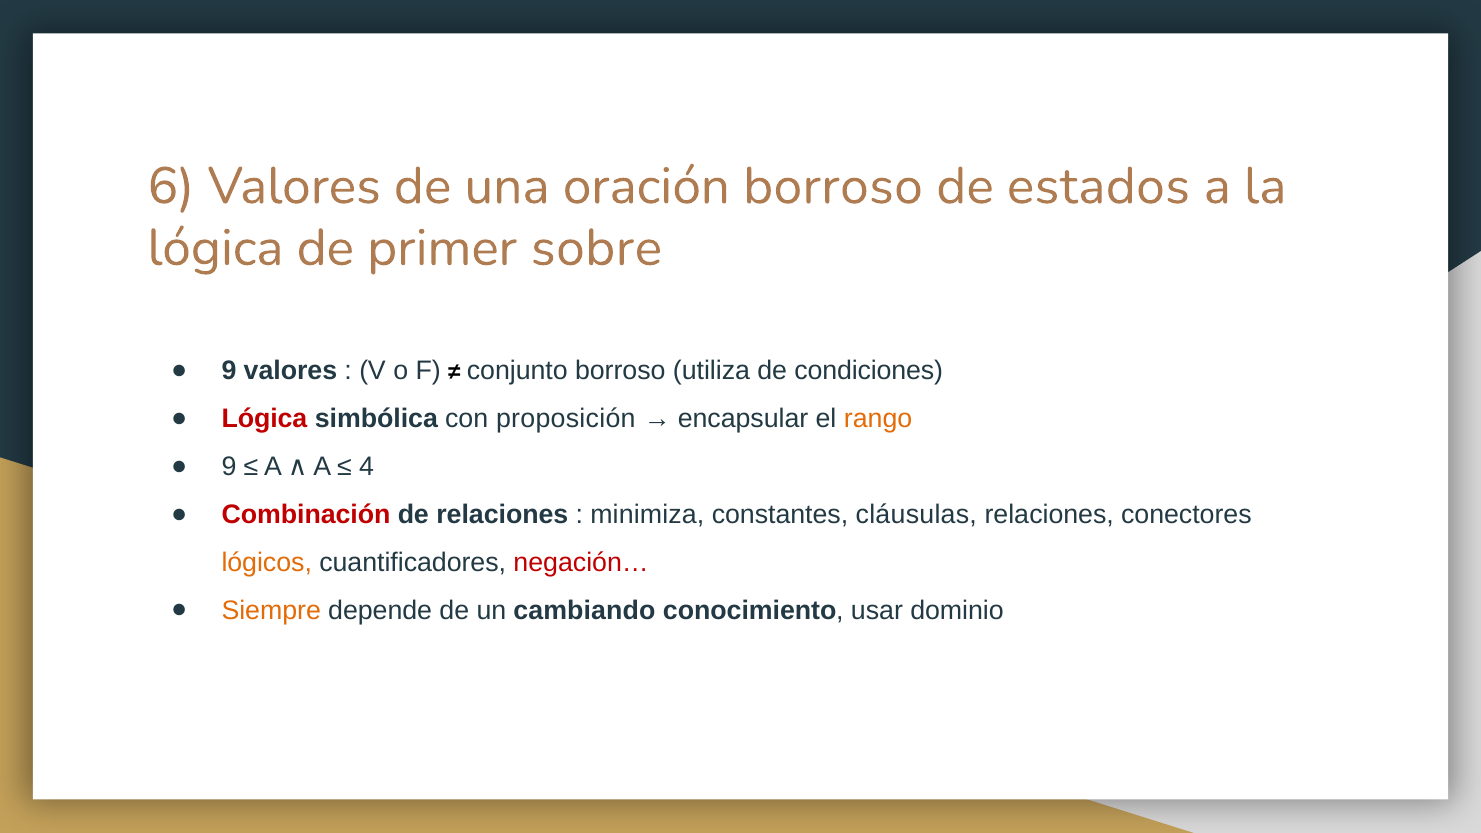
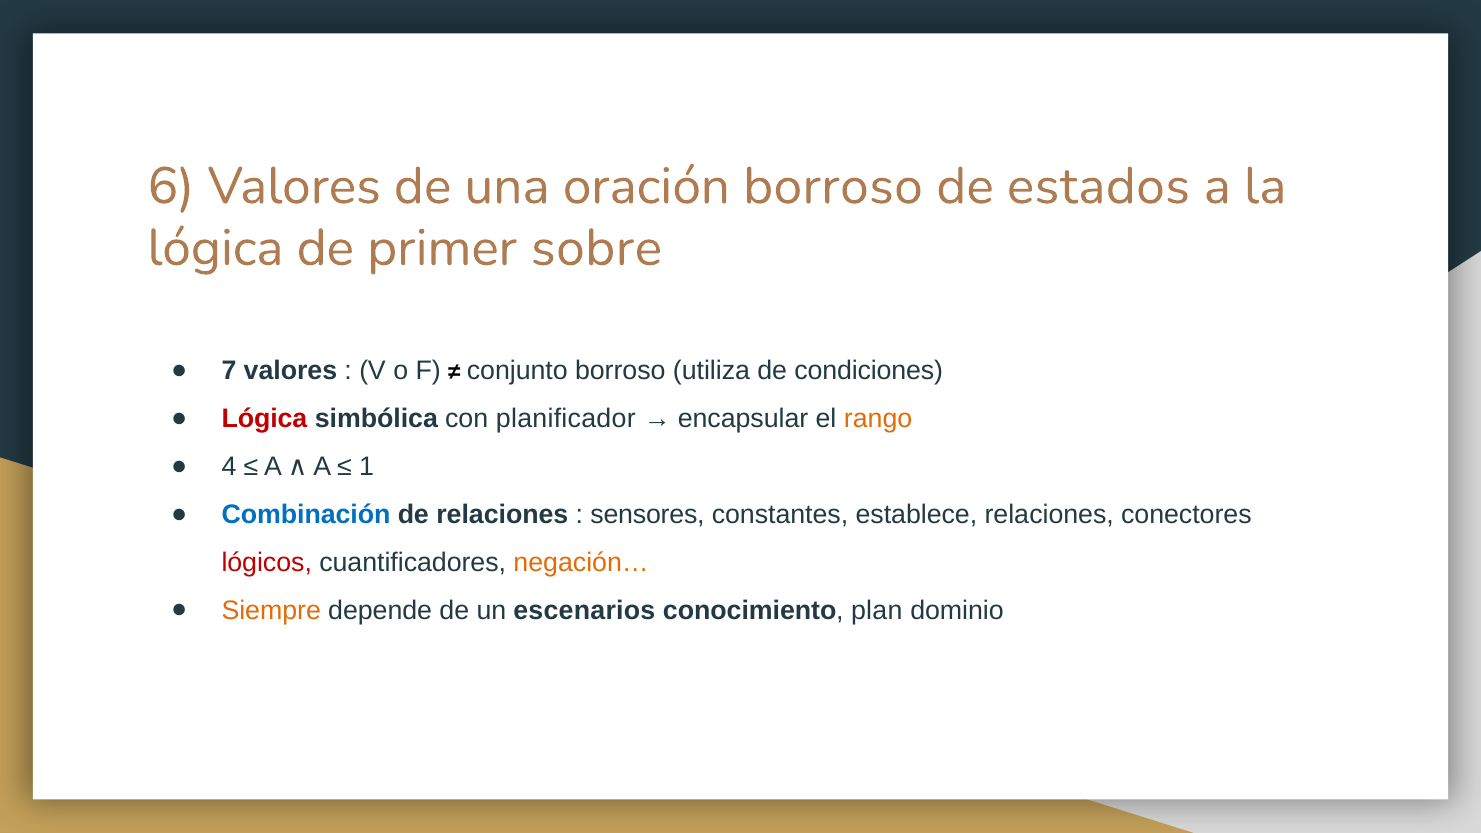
9 at (229, 371): 9 -> 7
proposición: proposición -> planificador
9 at (229, 467): 9 -> 4
4: 4 -> 1
Combinación colour: red -> blue
minimiza: minimiza -> sensores
cláusulas: cláusulas -> establece
lógicos colour: orange -> red
negación… colour: red -> orange
cambiando: cambiando -> escenarios
usar: usar -> plan
